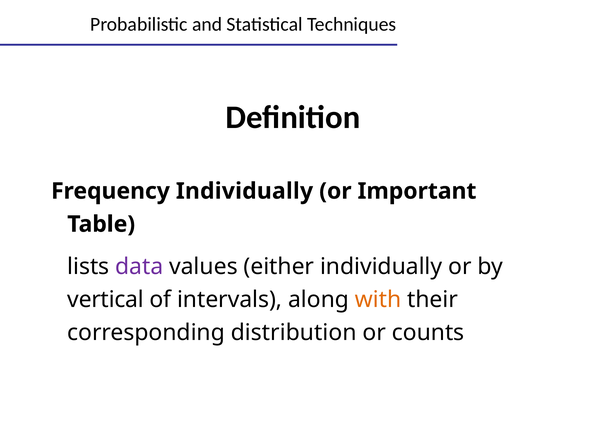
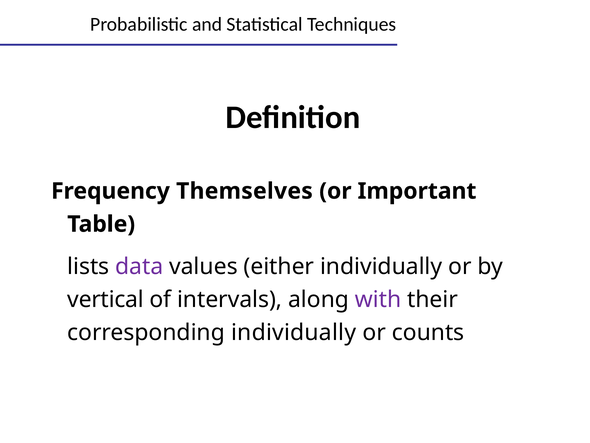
Frequency Individually: Individually -> Themselves
with colour: orange -> purple
corresponding distribution: distribution -> individually
